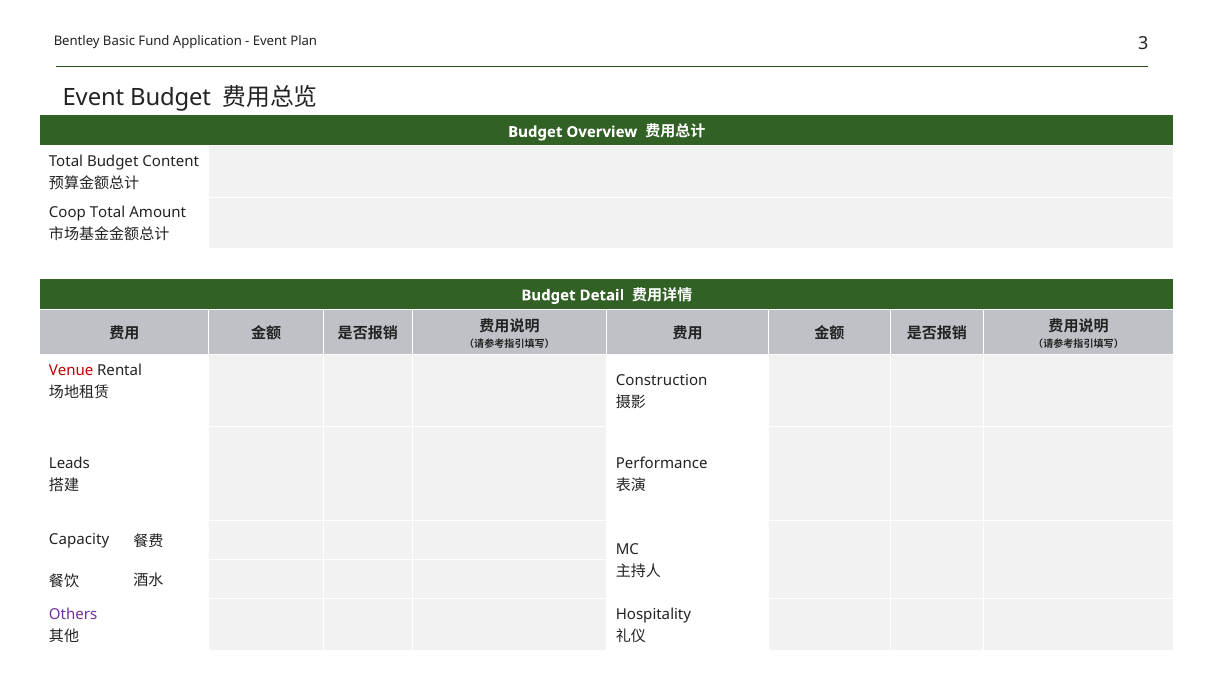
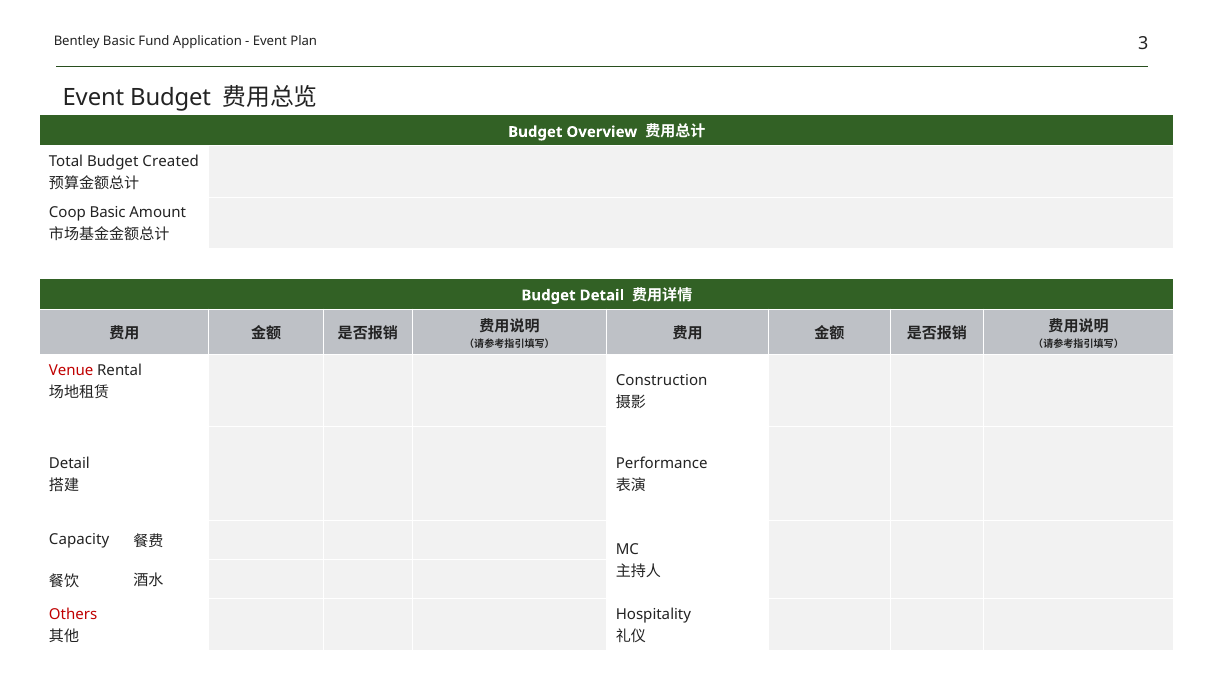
Content: Content -> Created
Coop Total: Total -> Basic
Leads at (69, 463): Leads -> Detail
Others colour: purple -> red
